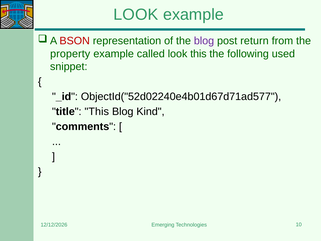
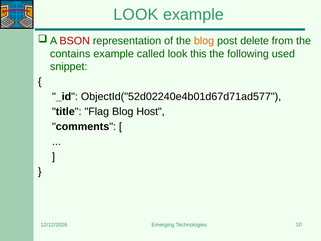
blog at (204, 41) colour: purple -> orange
return: return -> delete
property: property -> contains
title This: This -> Flag
Kind: Kind -> Host
